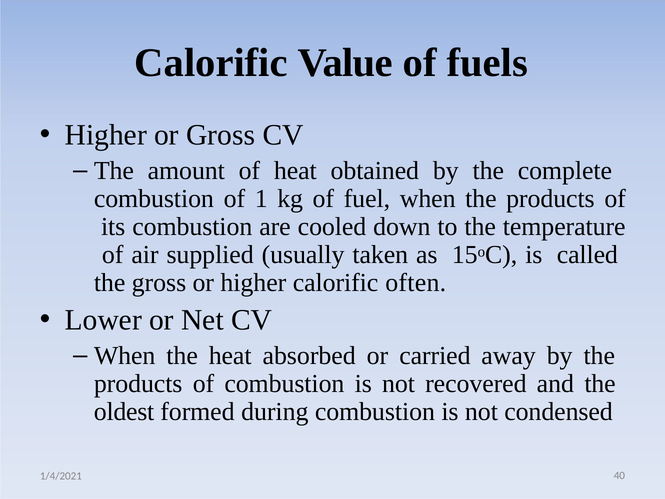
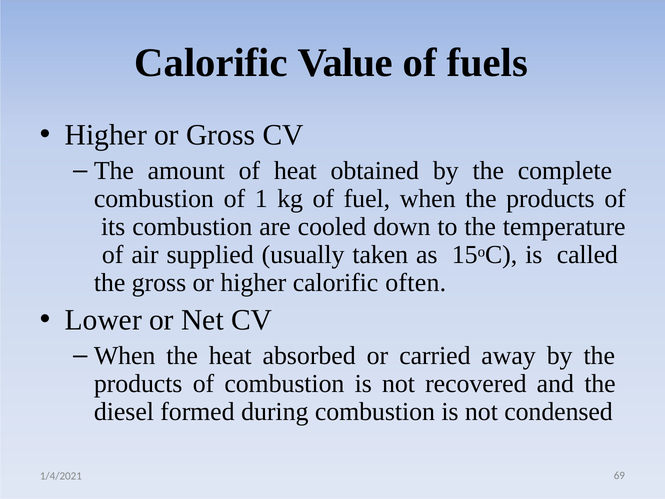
oldest: oldest -> diesel
40: 40 -> 69
